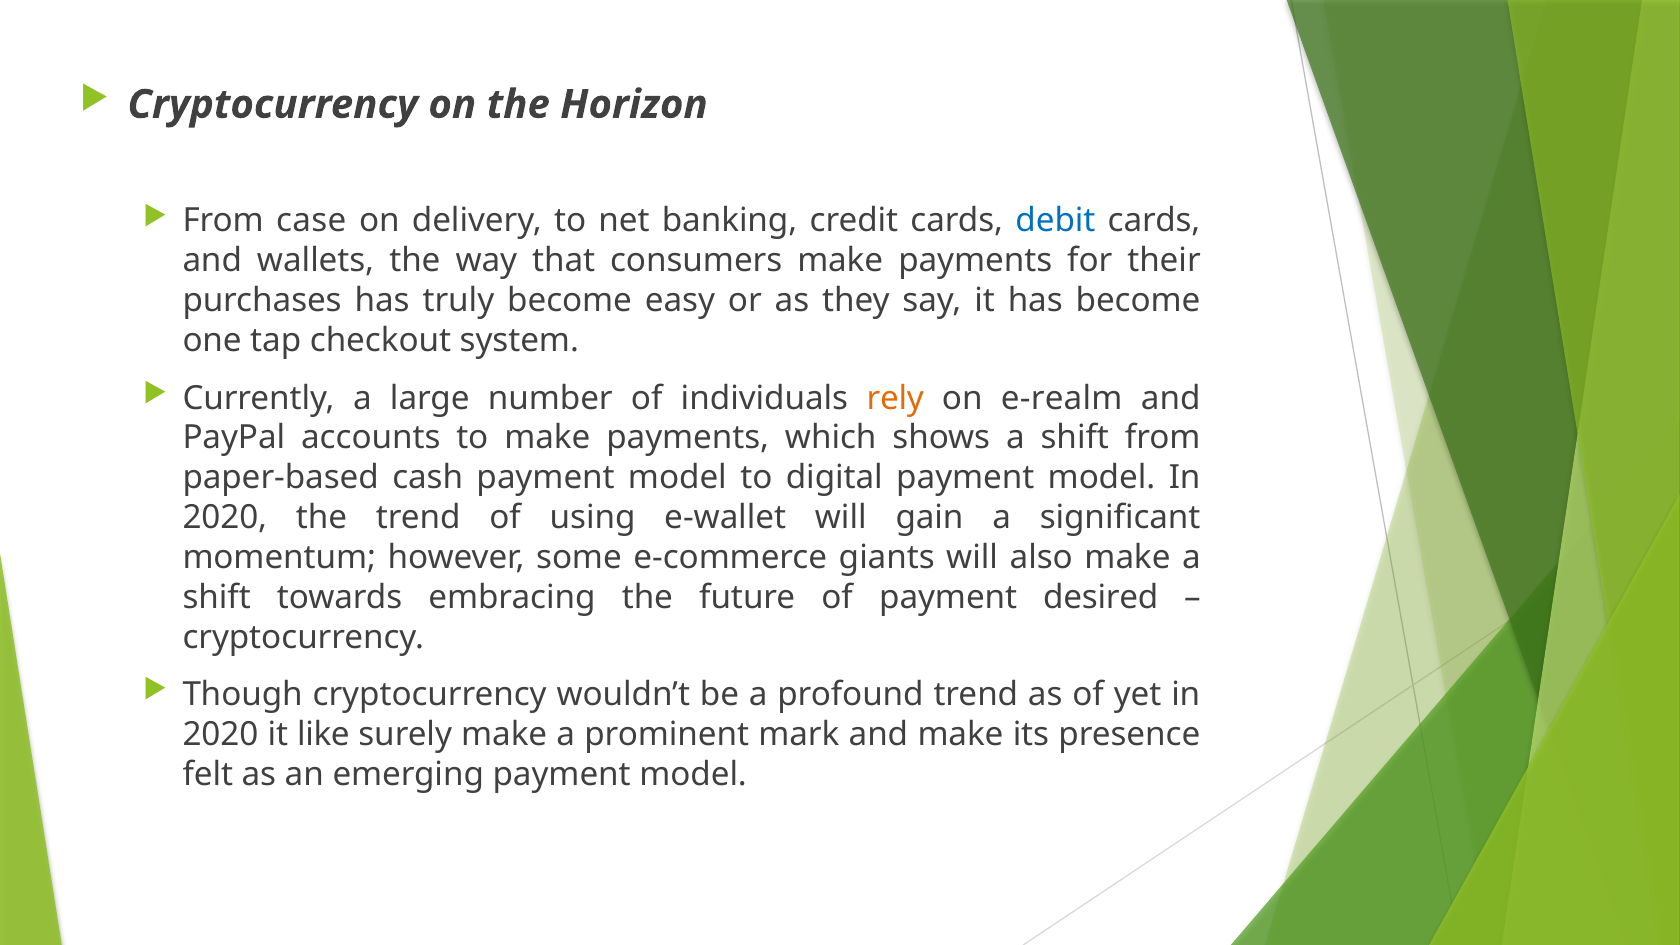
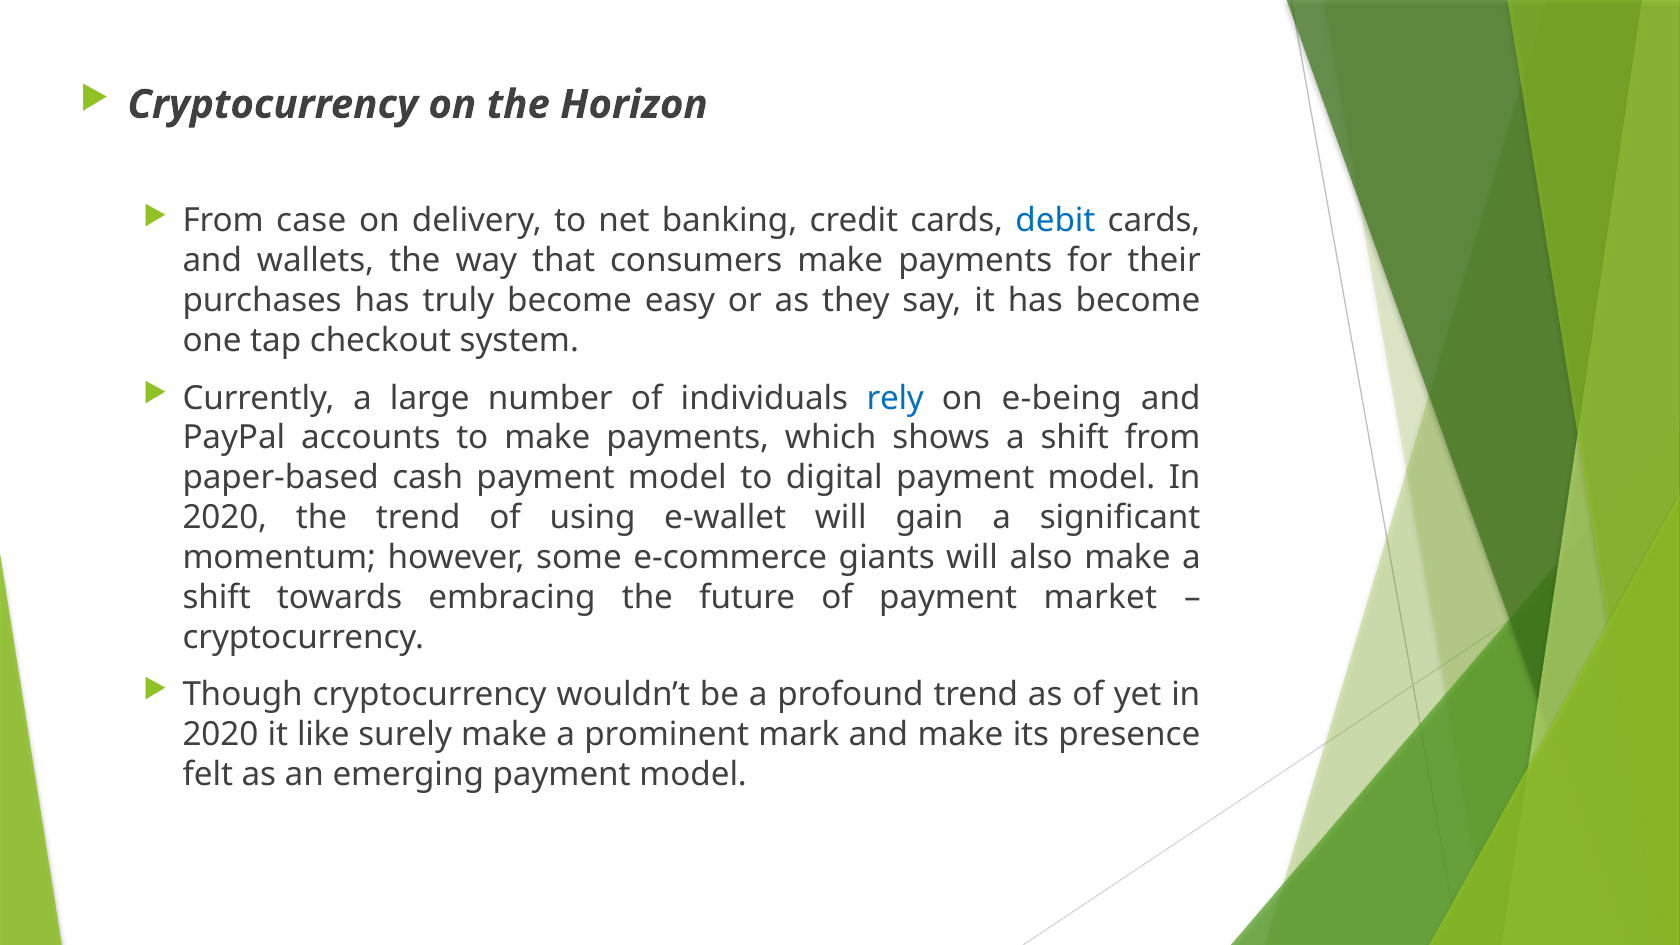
rely colour: orange -> blue
e-realm: e-realm -> e-being
desired: desired -> market
